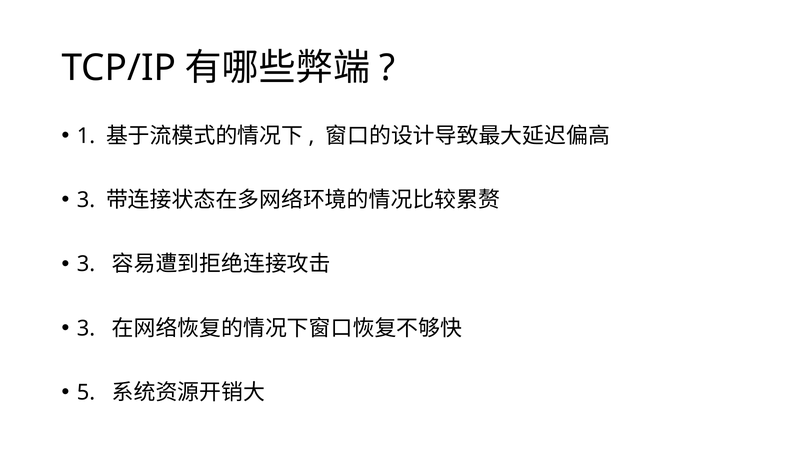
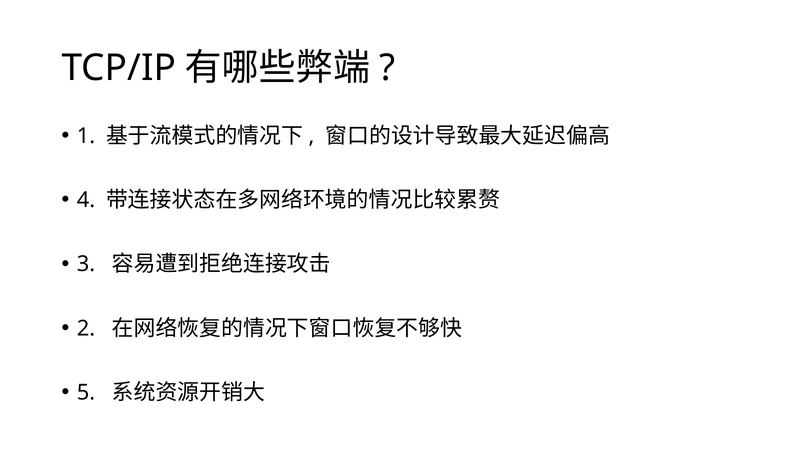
3 at (86, 200): 3 -> 4
3 at (86, 328): 3 -> 2
